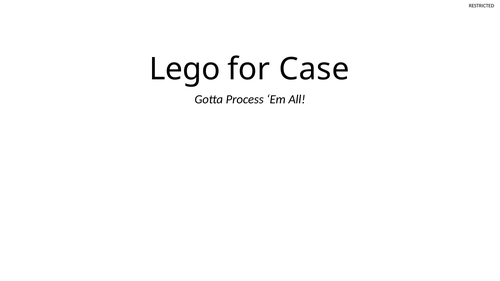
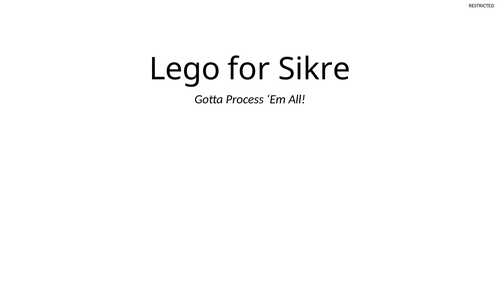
Case: Case -> Sikre
